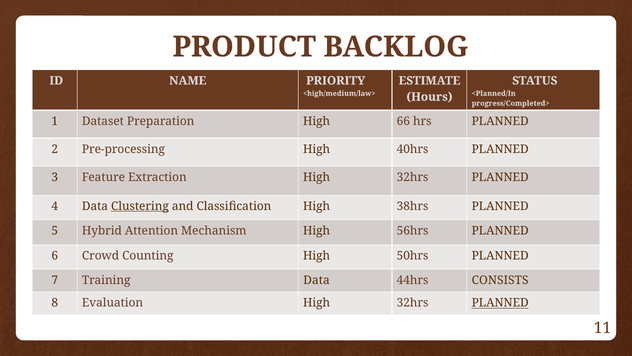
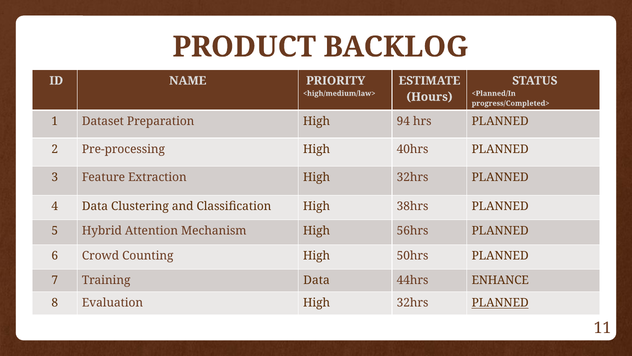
66: 66 -> 94
Clustering underline: present -> none
CONSISTS: CONSISTS -> ENHANCE
